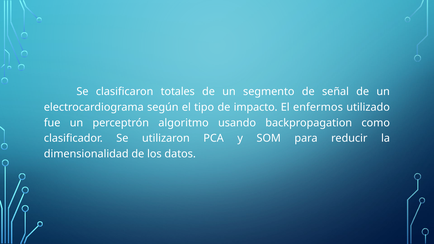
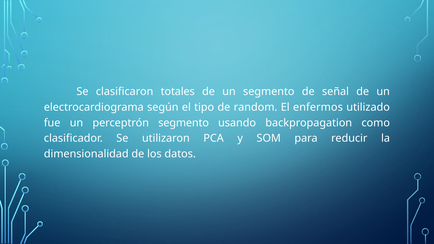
impacto: impacto -> random
perceptrón algoritmo: algoritmo -> segmento
